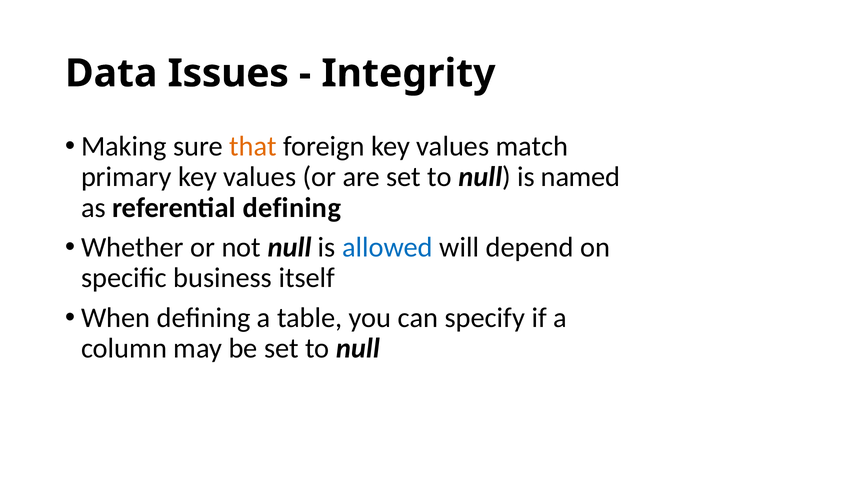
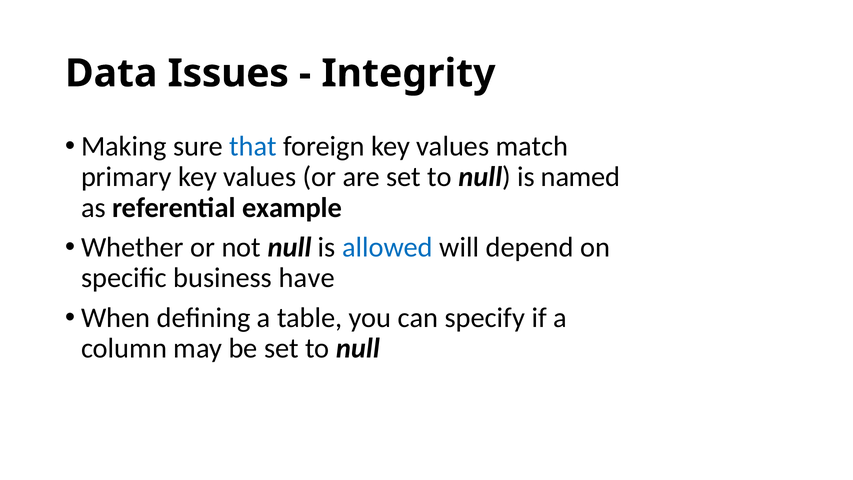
that colour: orange -> blue
referential defining: defining -> example
itself: itself -> have
